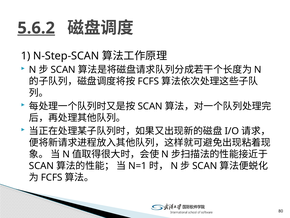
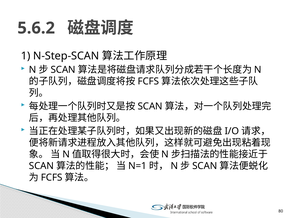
5.6.2 underline: present -> none
